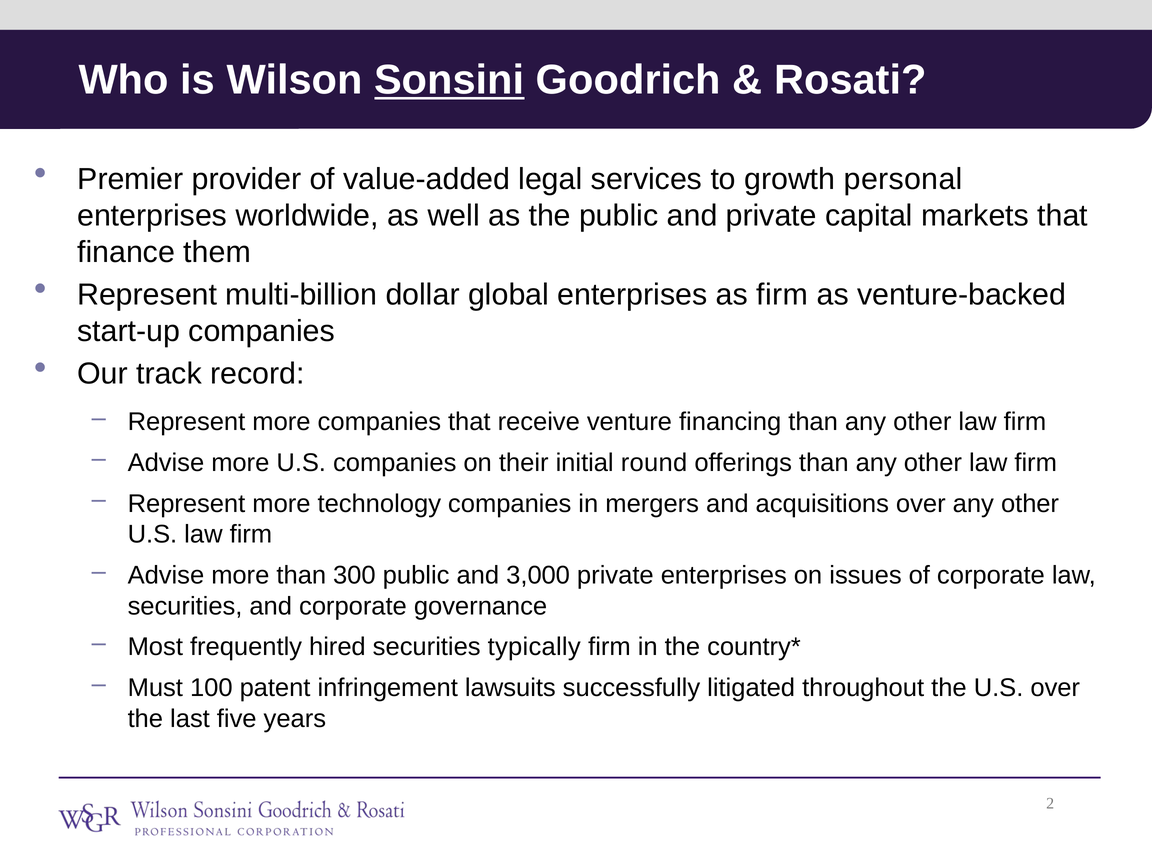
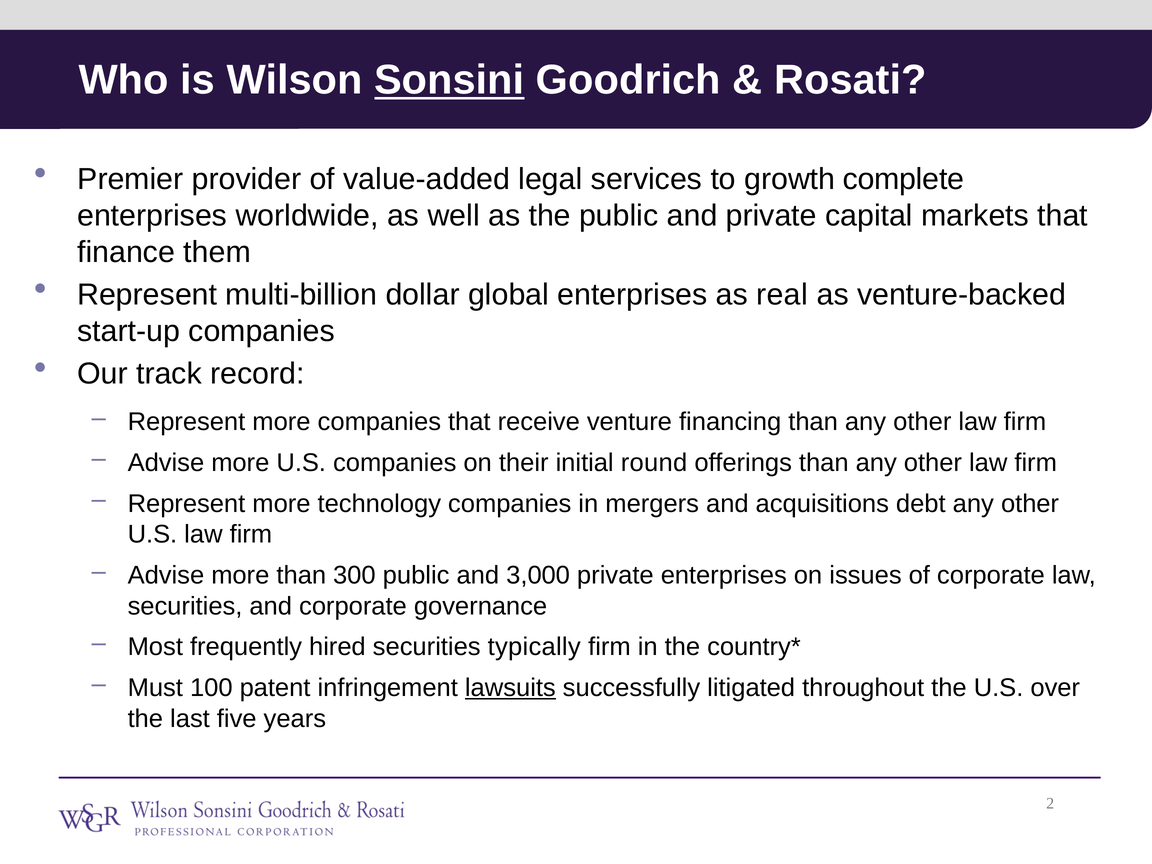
personal: personal -> complete
as firm: firm -> real
acquisitions over: over -> debt
lawsuits underline: none -> present
